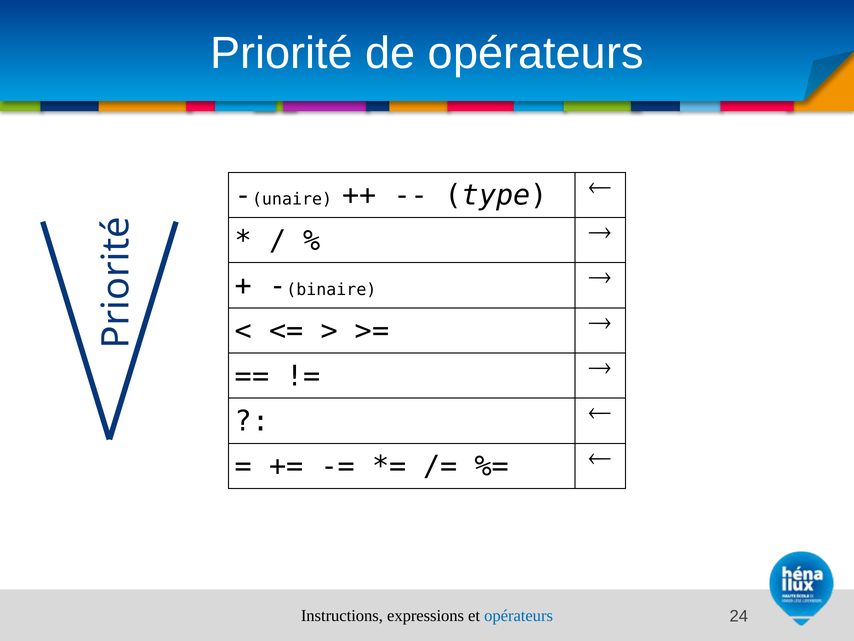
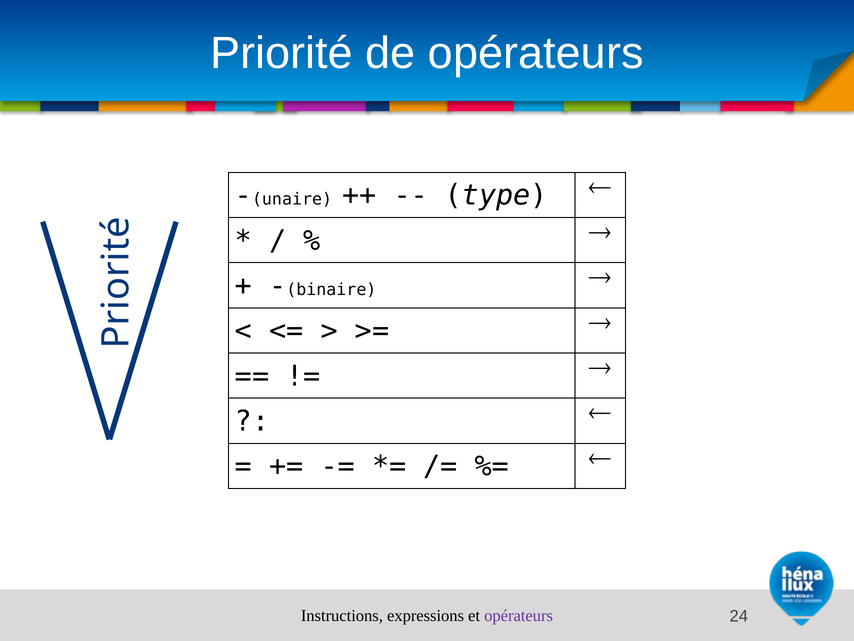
opérateurs at (519, 616) colour: blue -> purple
